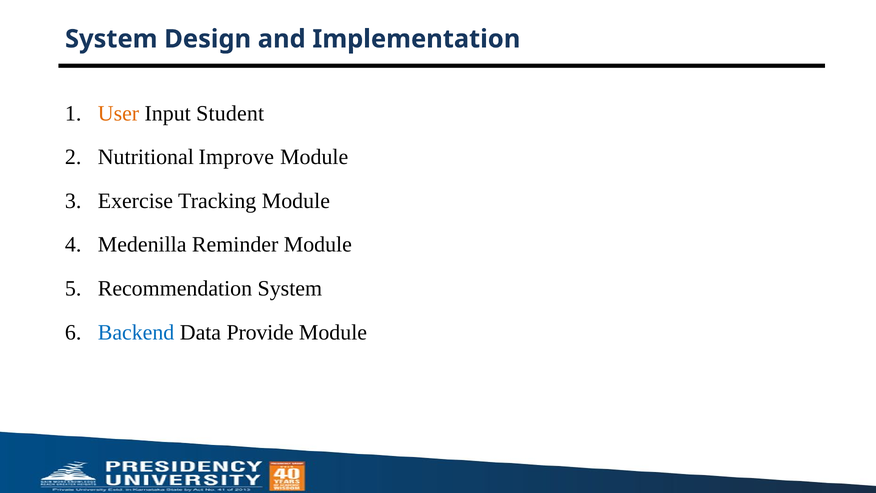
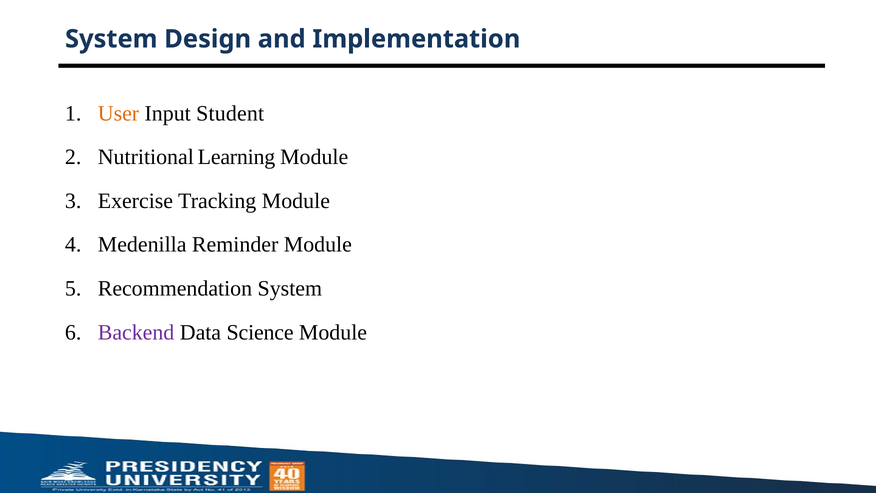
Improve: Improve -> Learning
Backend colour: blue -> purple
Provide: Provide -> Science
